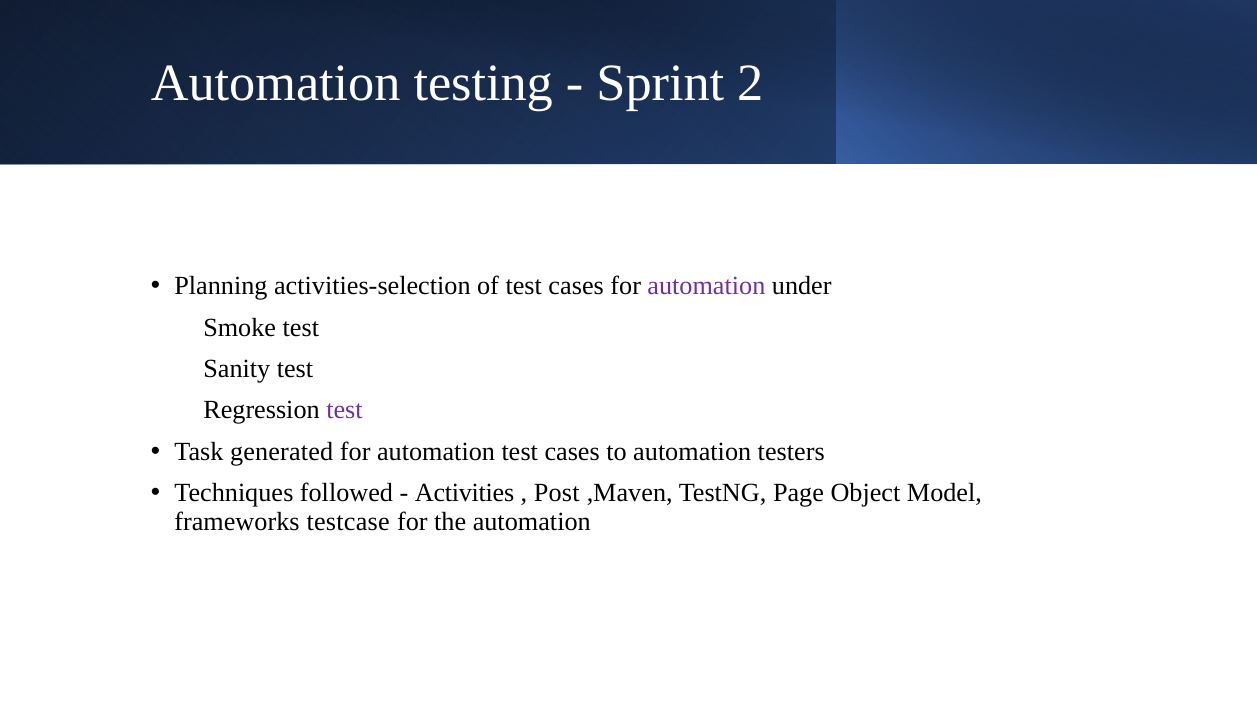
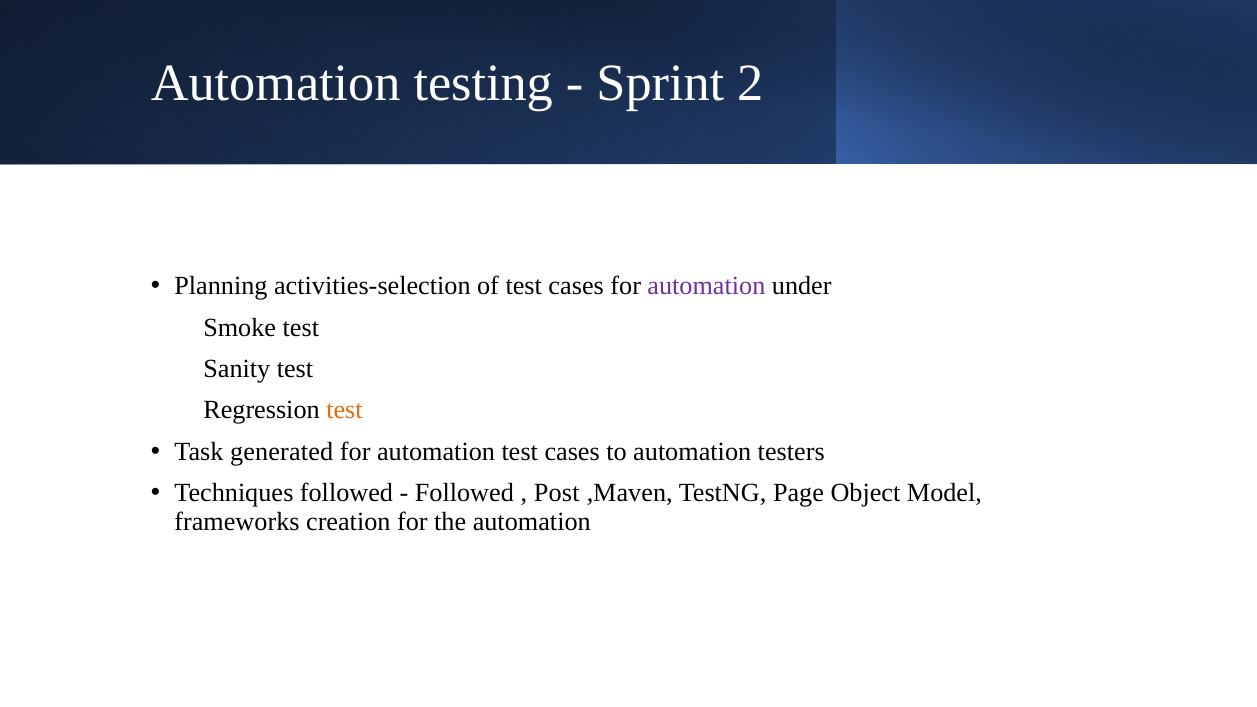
test at (344, 410) colour: purple -> orange
Activities at (465, 493): Activities -> Followed
testcase: testcase -> creation
